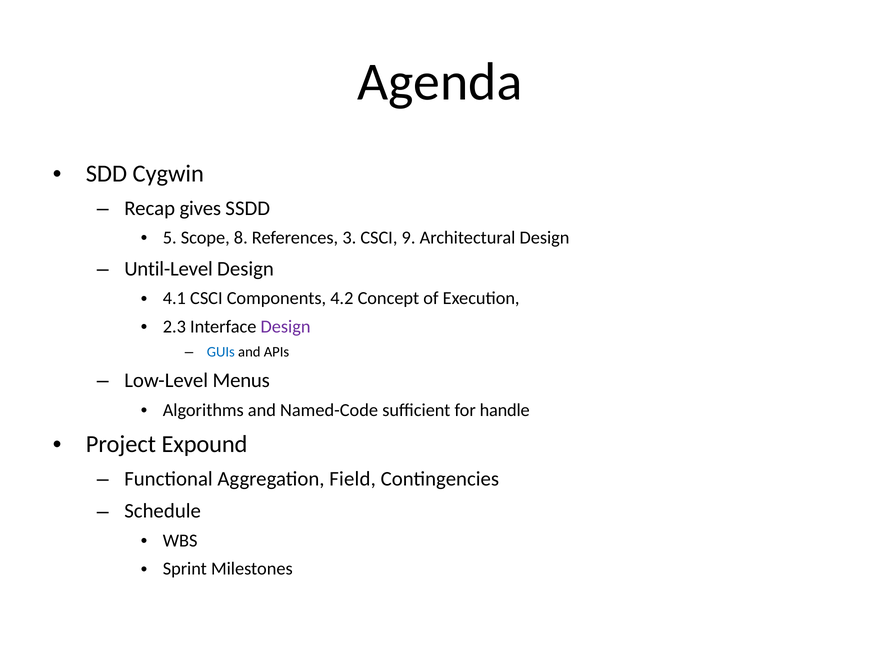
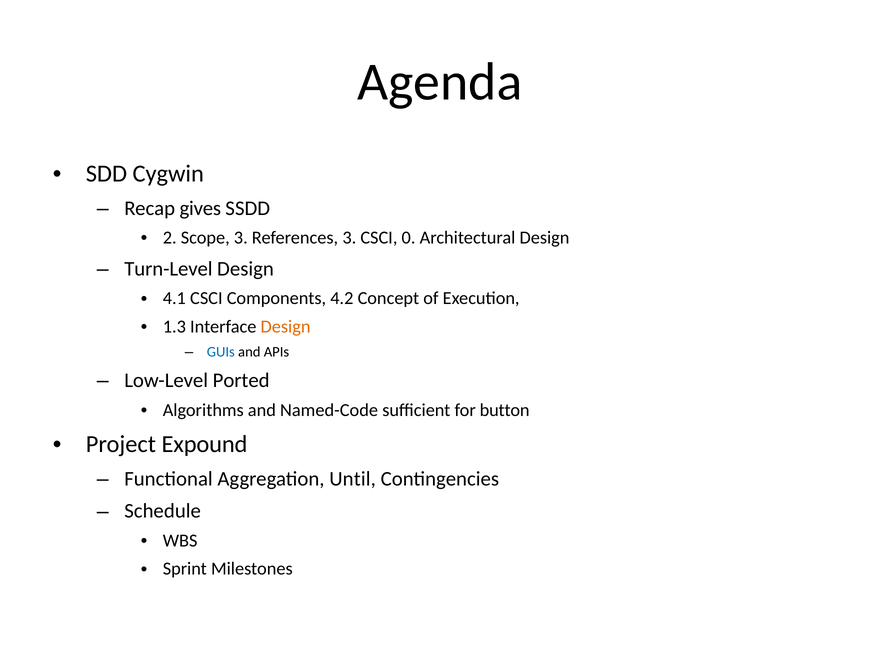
5: 5 -> 2
Scope 8: 8 -> 3
9: 9 -> 0
Until-Level: Until-Level -> Turn-Level
2.3: 2.3 -> 1.3
Design at (286, 327) colour: purple -> orange
Menus: Menus -> Ported
handle: handle -> button
Field: Field -> Until
